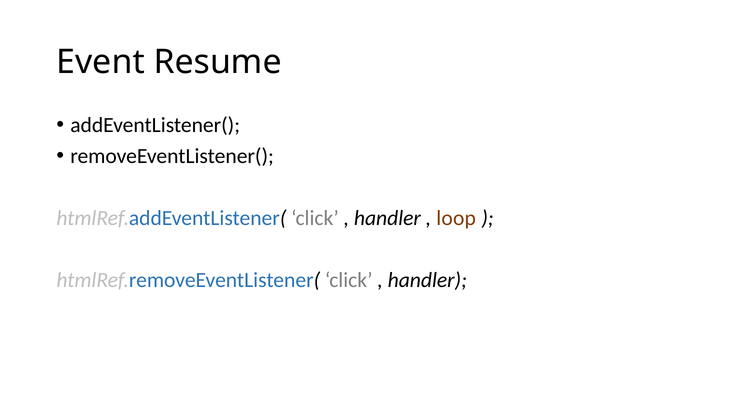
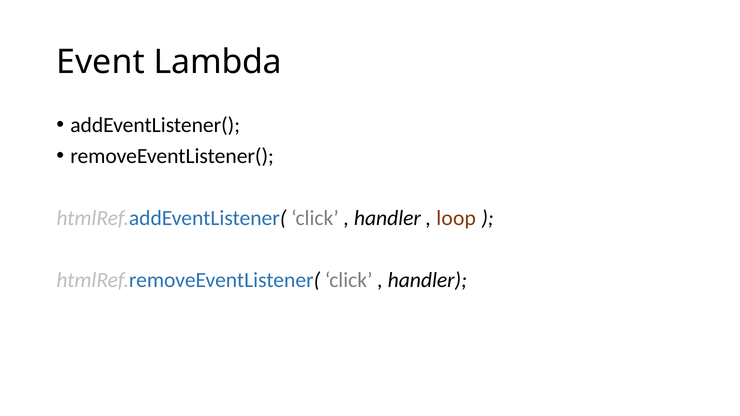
Resume: Resume -> Lambda
